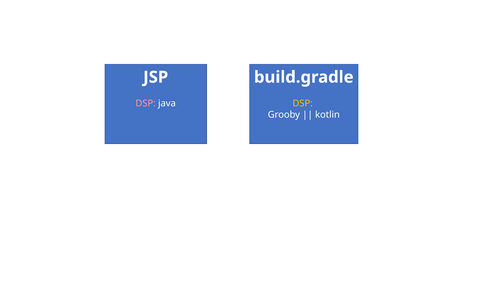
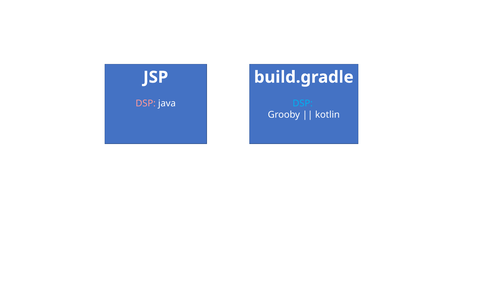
DSP at (303, 104) colour: yellow -> light blue
